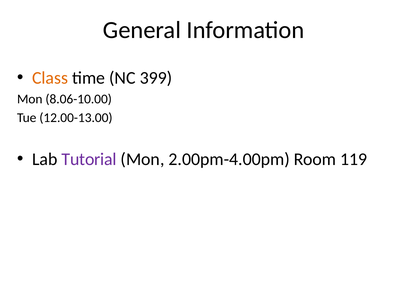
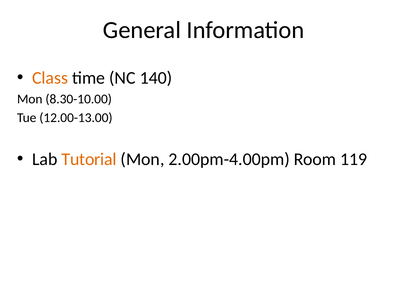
399: 399 -> 140
8.06-10.00: 8.06-10.00 -> 8.30-10.00
Tutorial colour: purple -> orange
